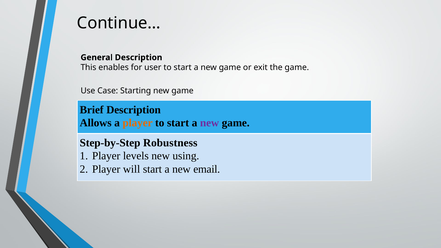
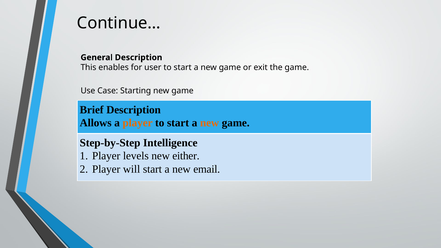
new at (210, 123) colour: purple -> orange
Robustness: Robustness -> Intelligence
using: using -> either
